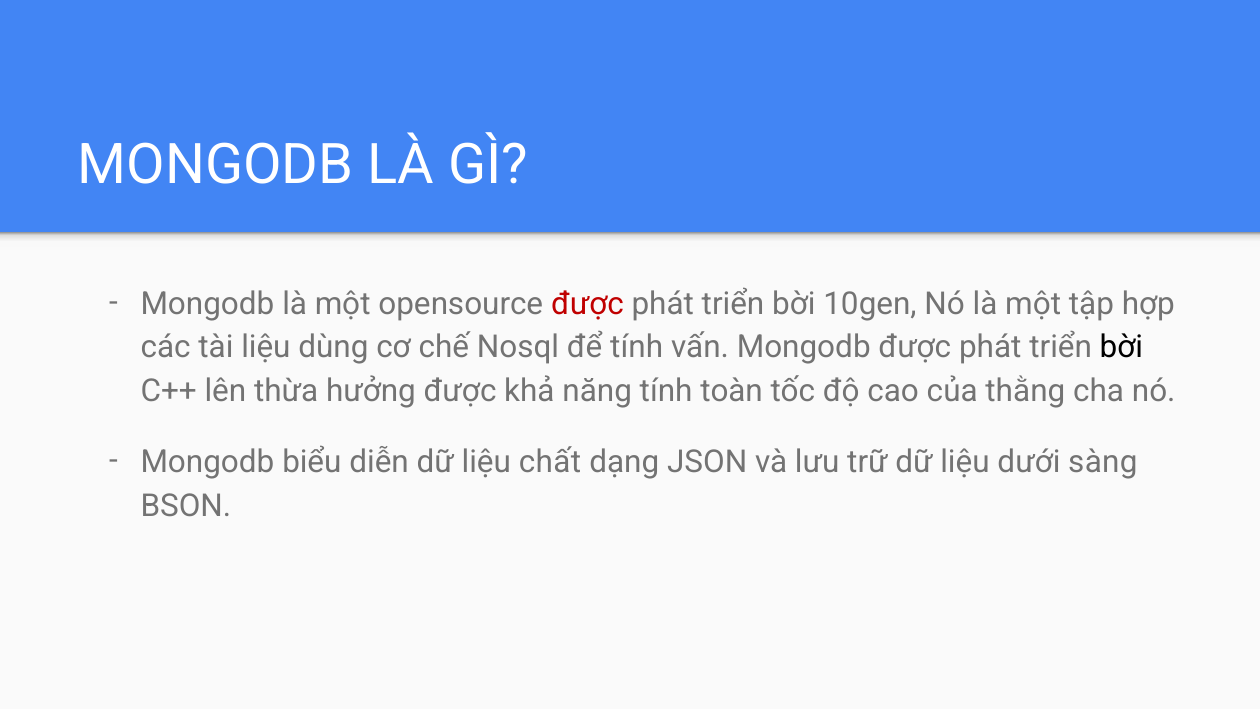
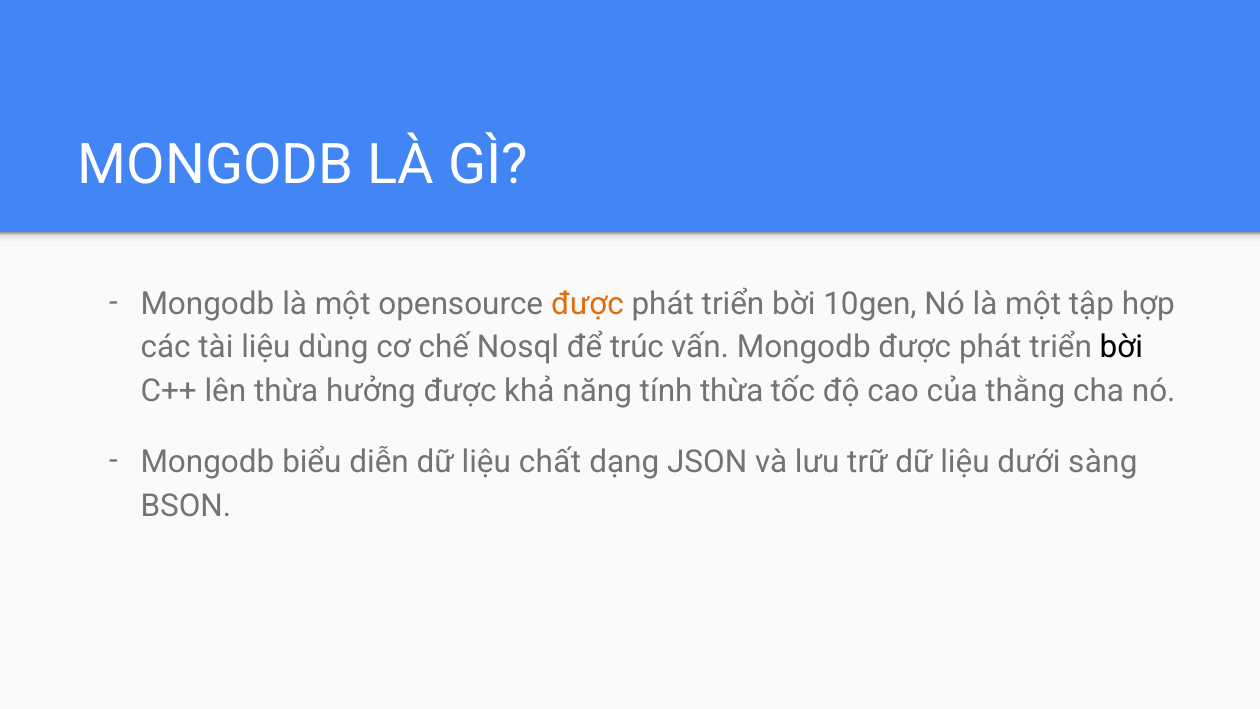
được at (587, 304) colour: red -> orange
để tính: tính -> trúc
tính toàn: toàn -> thừa
